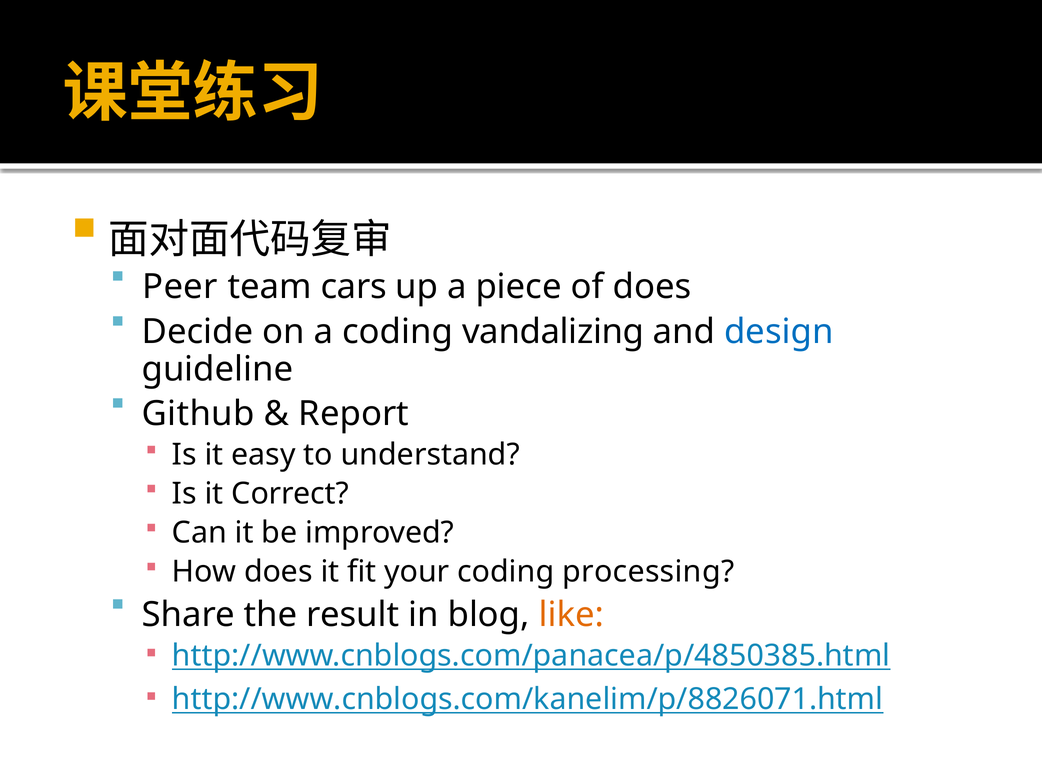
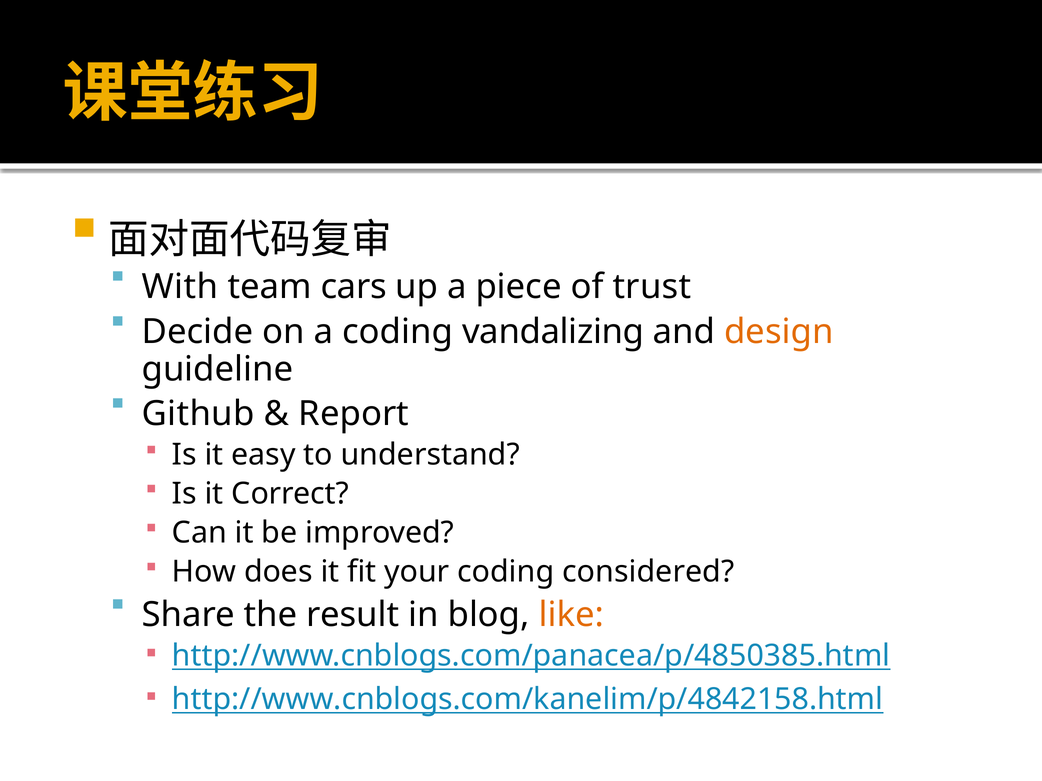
Peer: Peer -> With
of does: does -> trust
design colour: blue -> orange
processing: processing -> considered
http://www.cnblogs.com/kanelim/p/8826071.html: http://www.cnblogs.com/kanelim/p/8826071.html -> http://www.cnblogs.com/kanelim/p/4842158.html
